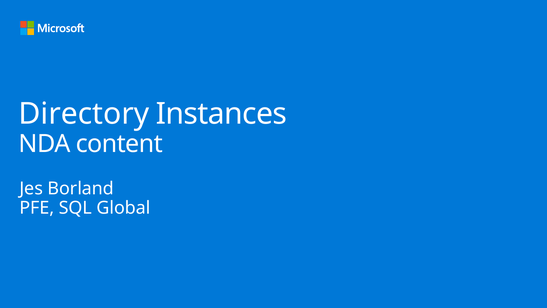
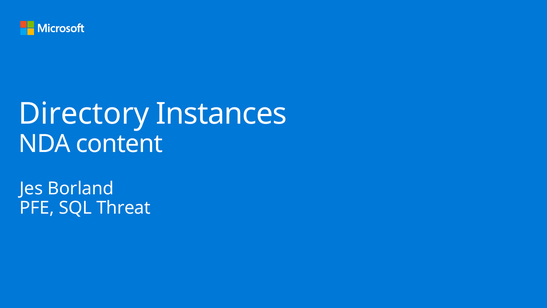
Global: Global -> Threat
